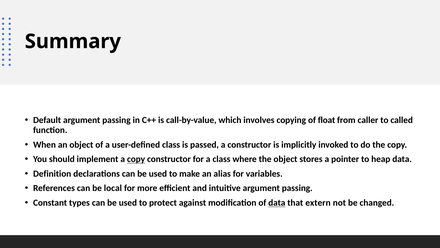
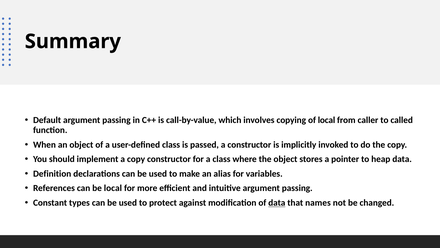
of float: float -> local
copy at (136, 159) underline: present -> none
extern: extern -> names
